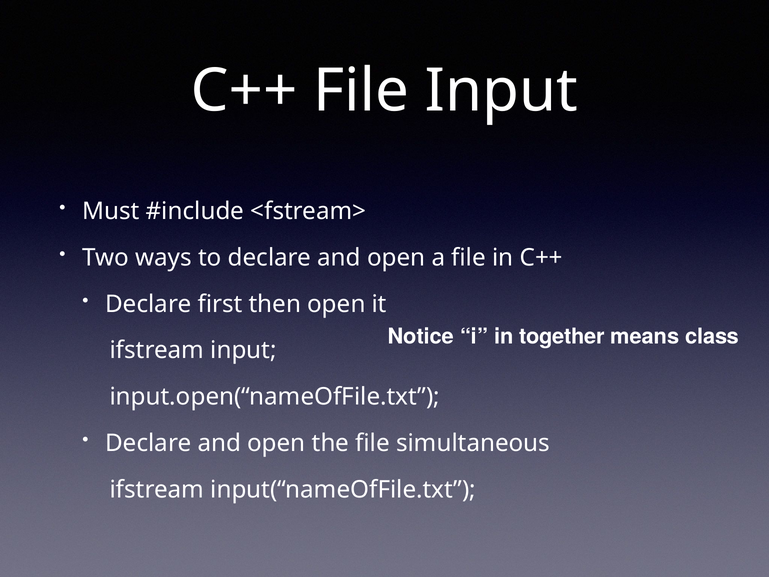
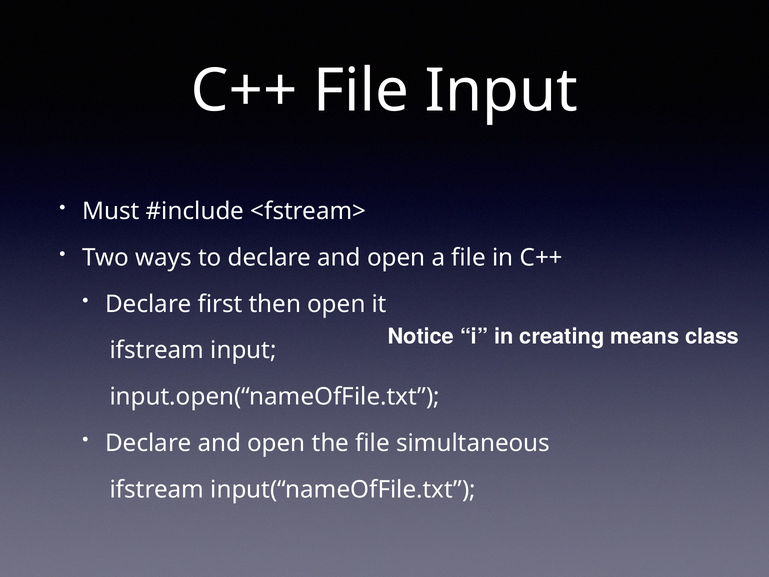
together: together -> creating
